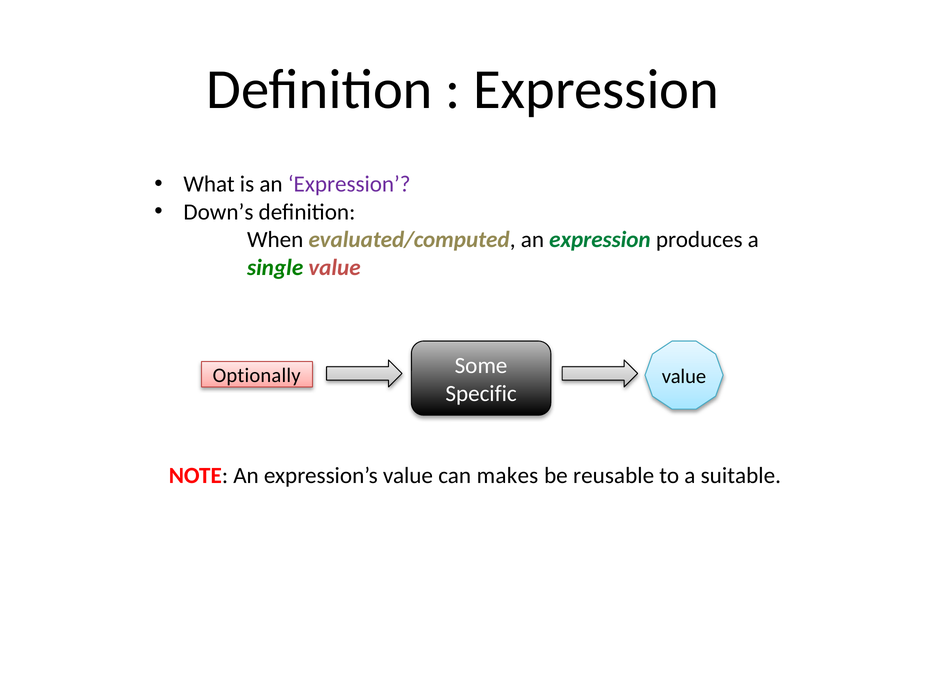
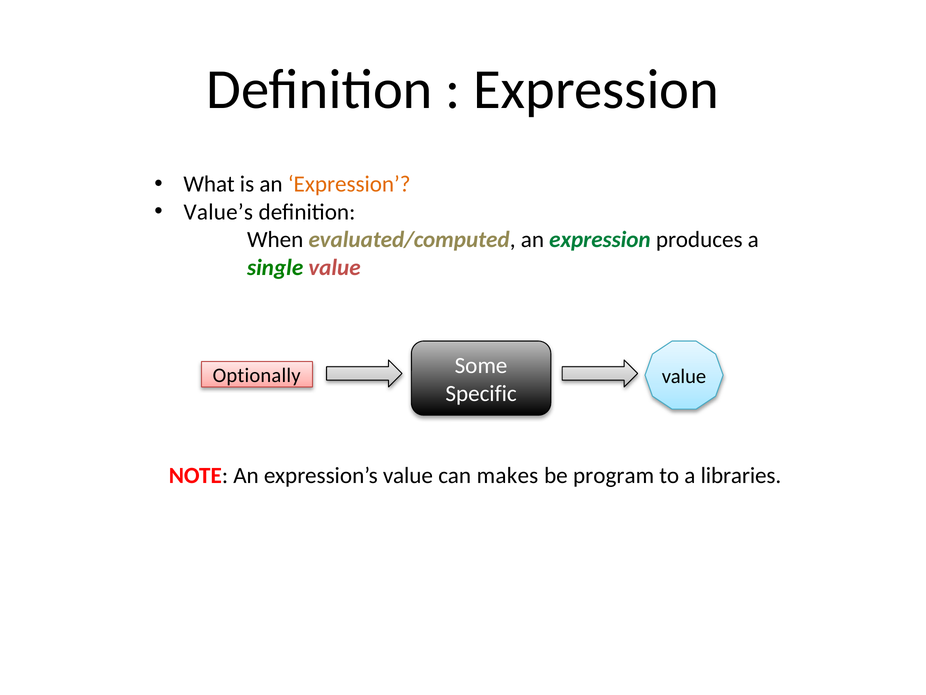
Expression at (349, 184) colour: purple -> orange
Down’s: Down’s -> Value’s
reusable: reusable -> program
suitable: suitable -> libraries
